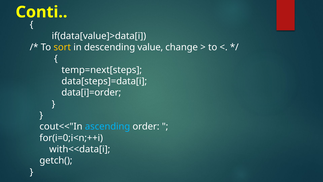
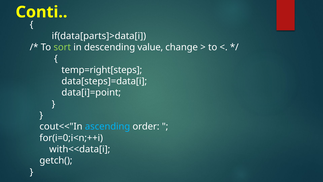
if(data[value]>data[i: if(data[value]>data[i -> if(data[parts]>data[i
sort colour: yellow -> light green
temp=next[steps: temp=next[steps -> temp=right[steps
data[i]=order: data[i]=order -> data[i]=point
